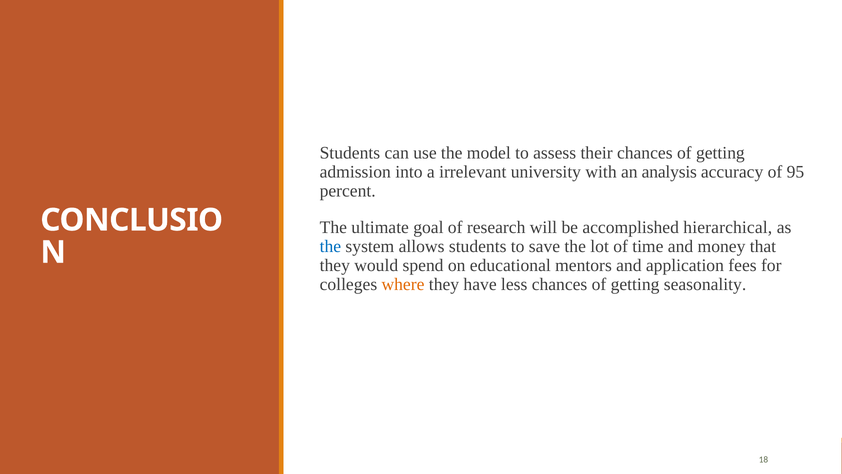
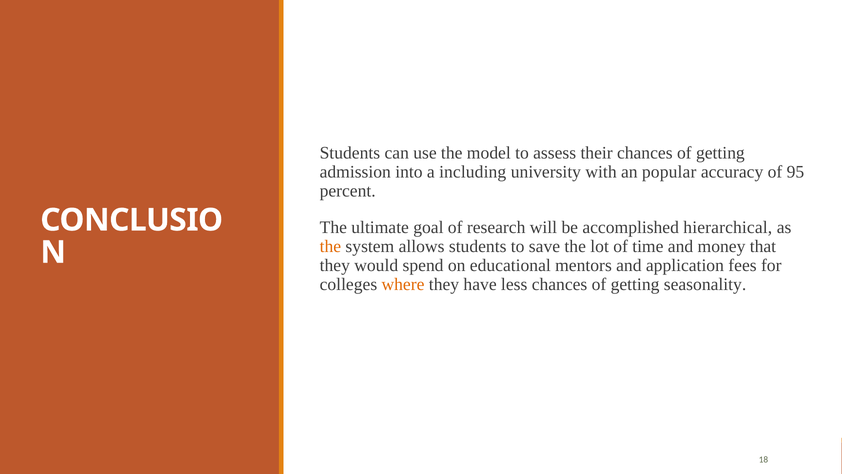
irrelevant: irrelevant -> including
analysis: analysis -> popular
the at (330, 246) colour: blue -> orange
